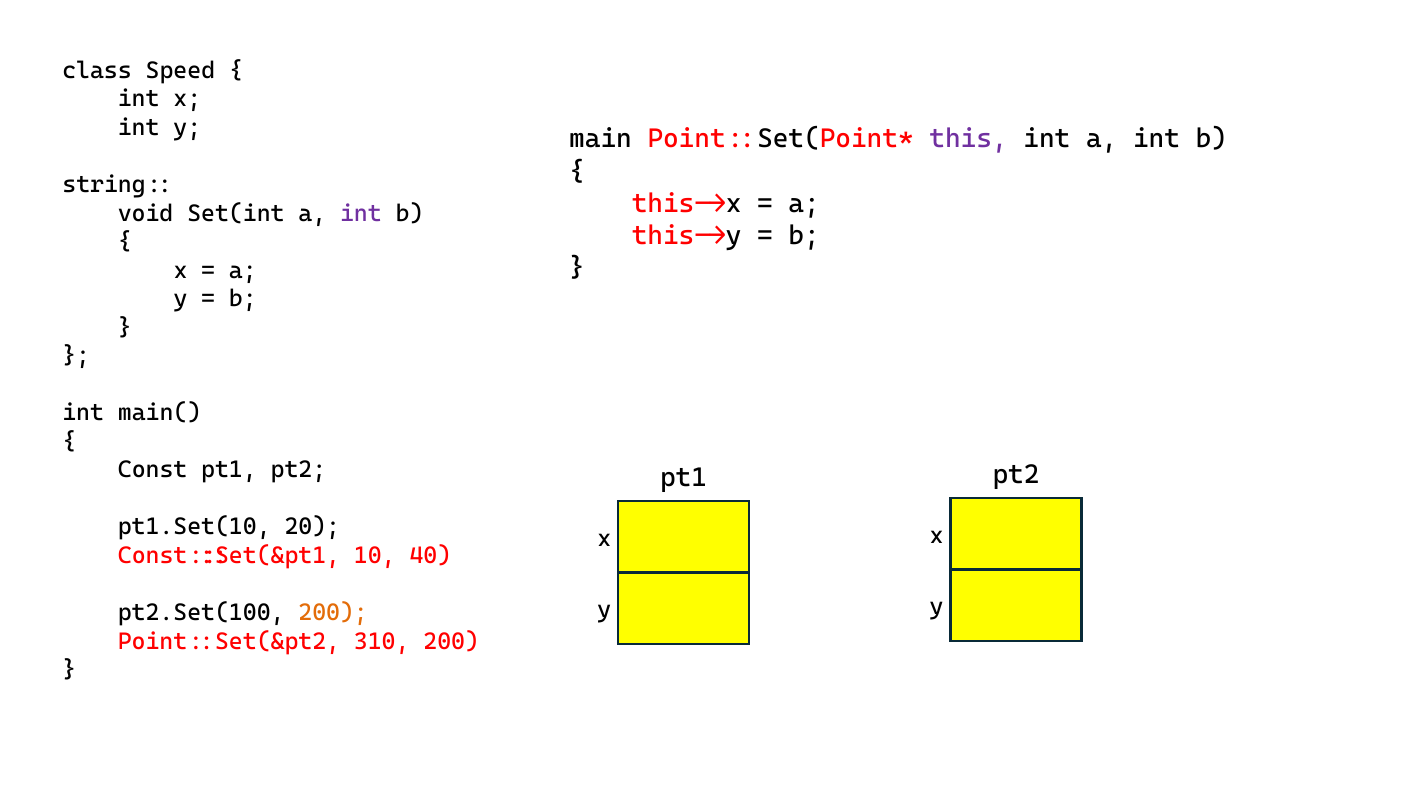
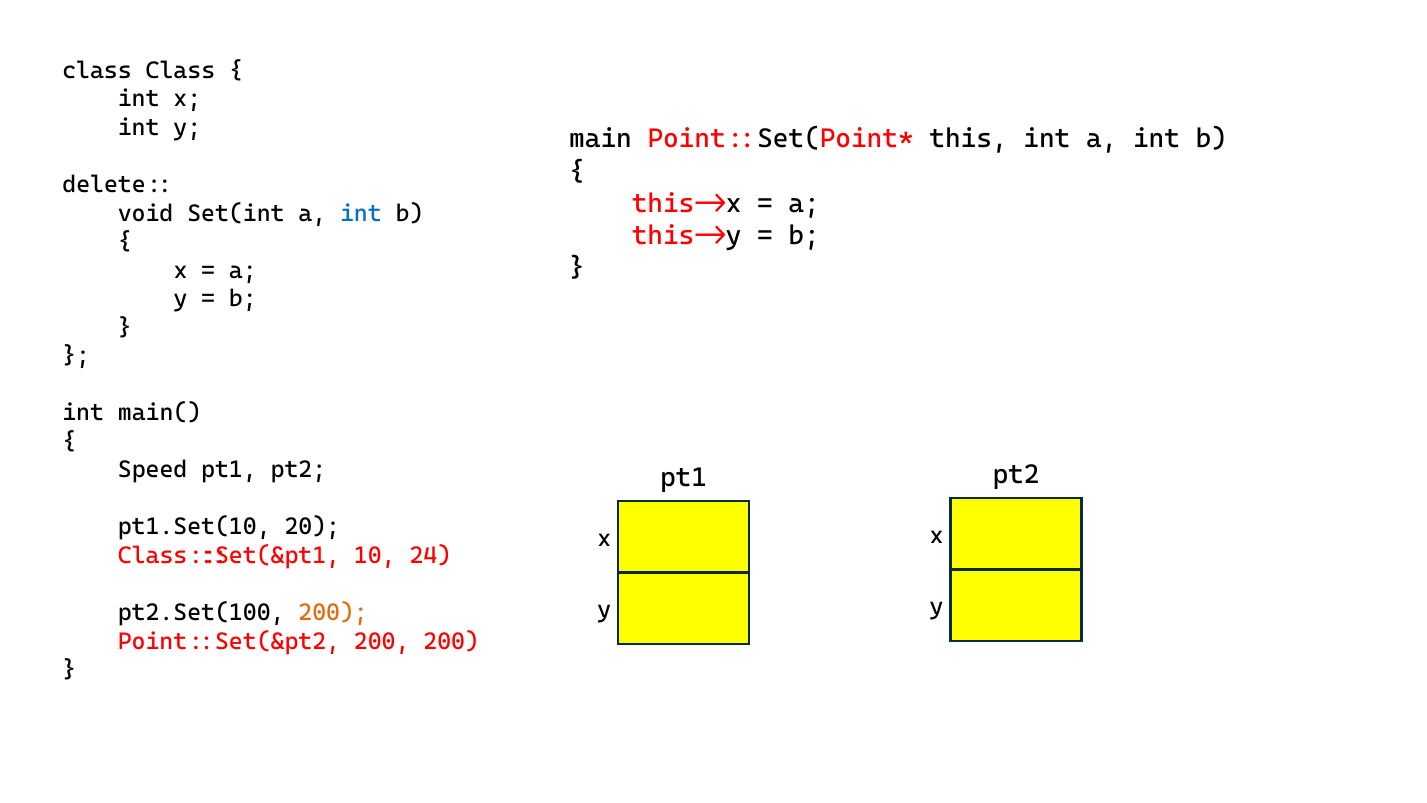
class Speed: Speed -> Class
this colour: purple -> black
string: string -> delete
int at (361, 213) colour: purple -> blue
Const: Const -> Speed
Const::Set(&pt1: Const::Set(&pt1 -> Class::Set(&pt1
40: 40 -> 24
Point::Set(&pt2 310: 310 -> 200
